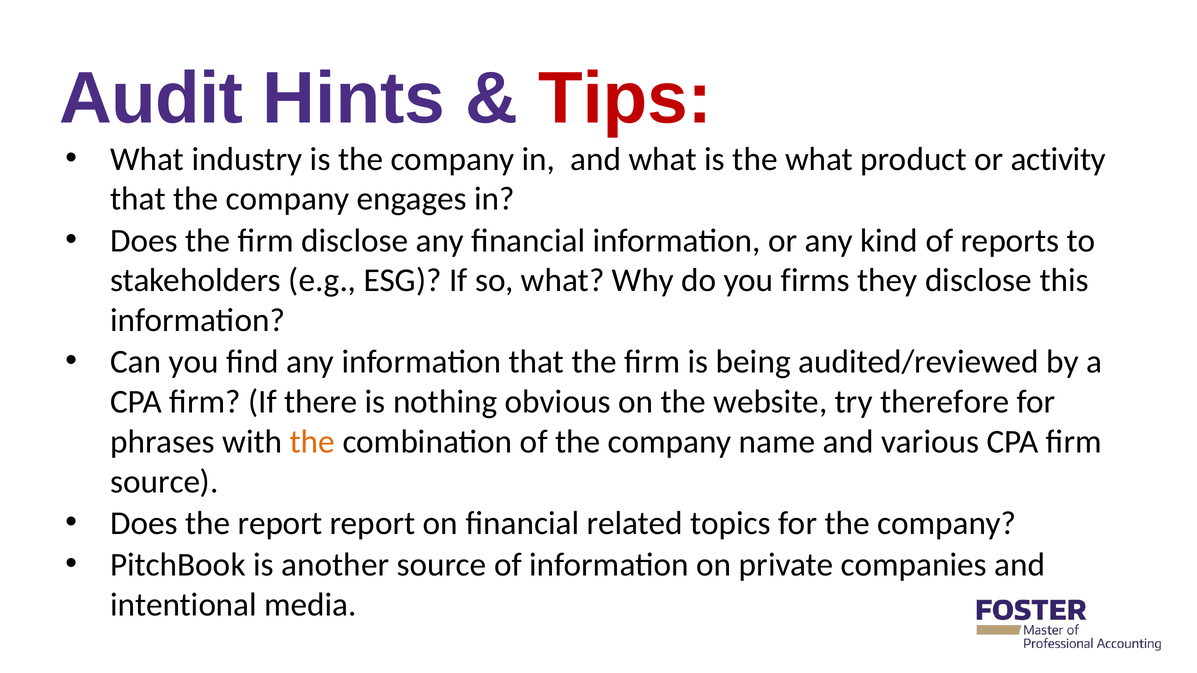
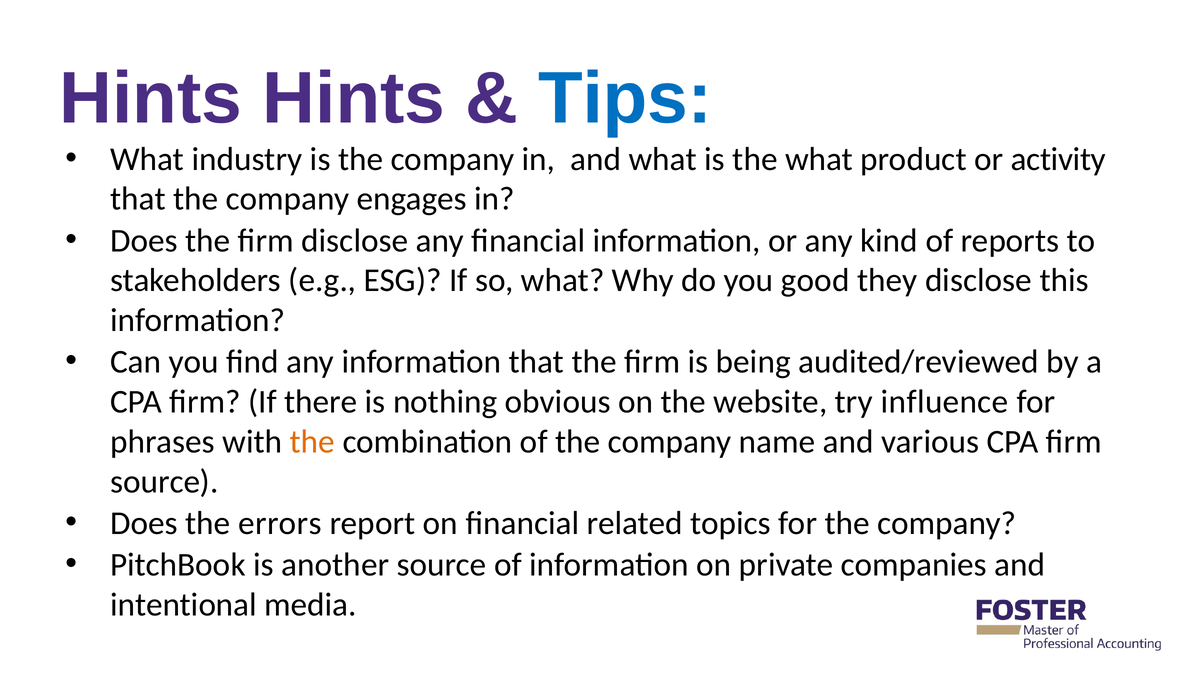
Audit at (151, 99): Audit -> Hints
Tips colour: red -> blue
firms: firms -> good
therefore: therefore -> influence
the report: report -> errors
